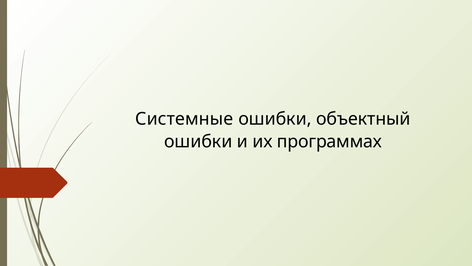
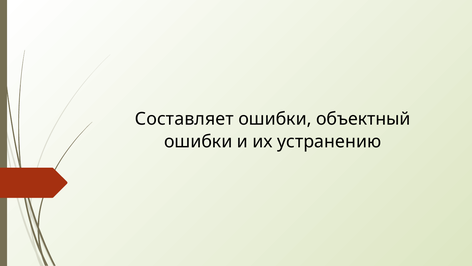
Системные: Системные -> Составляет
программах: программах -> устранению
